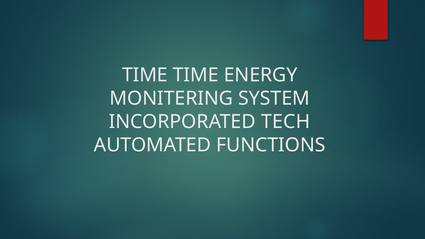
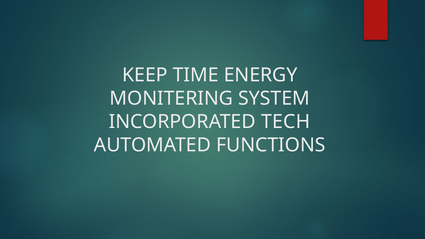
TIME at (145, 75): TIME -> KEEP
